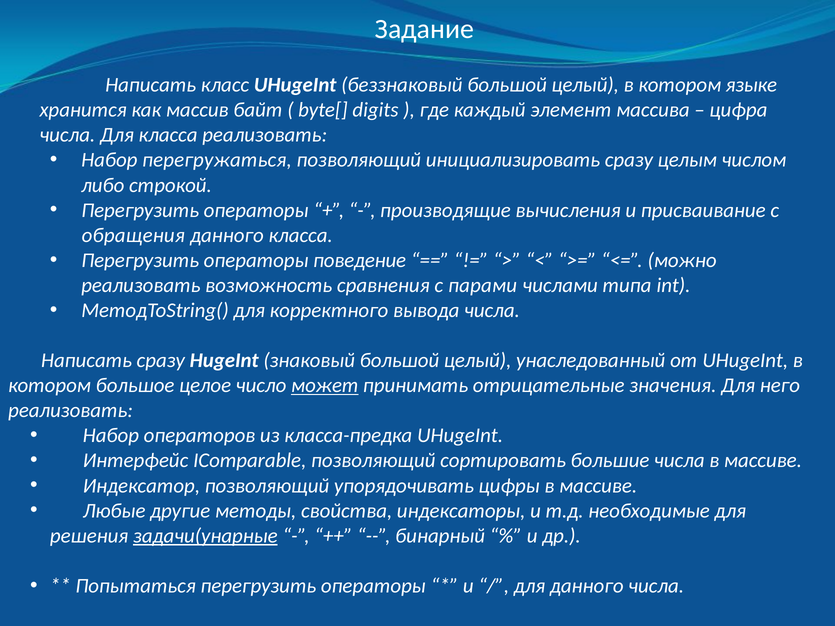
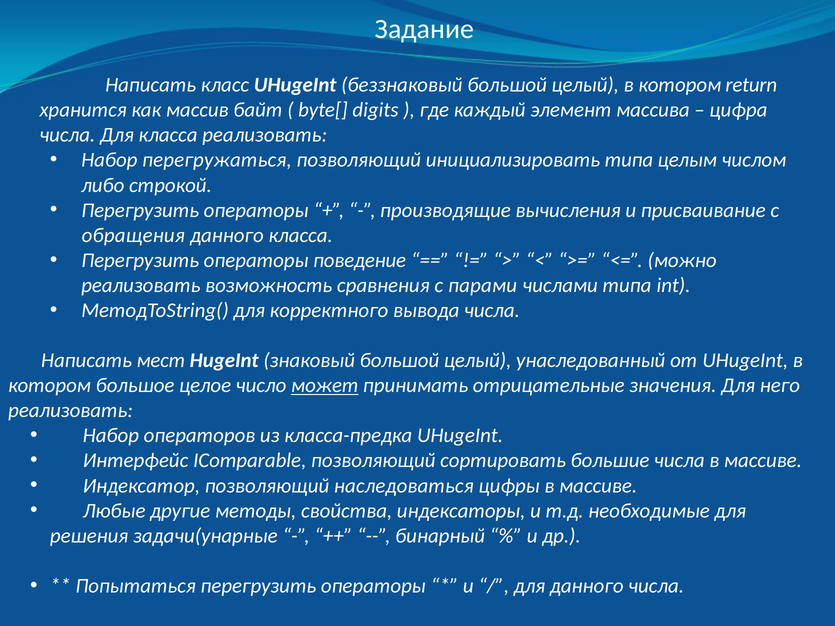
языке: языке -> return
инициализировать сразу: сразу -> типа
Написать сразу: сразу -> мест
упорядочивать: упорядочивать -> наследоваться
задачи(унарные underline: present -> none
